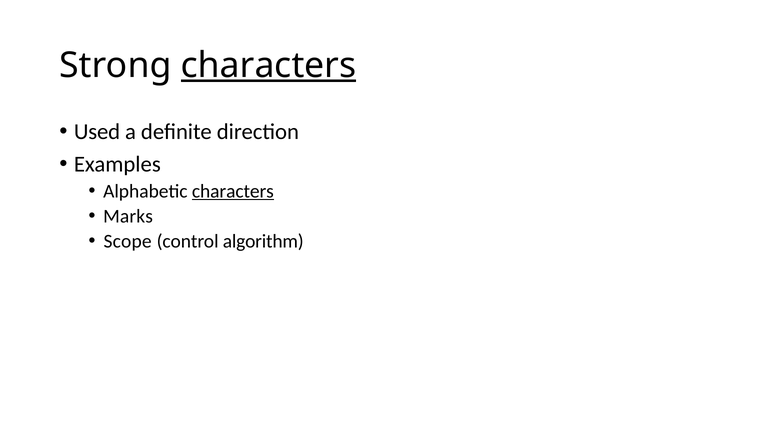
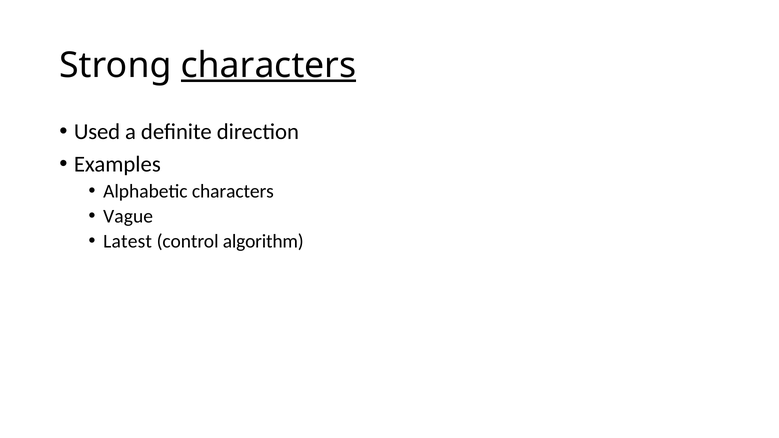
characters at (233, 191) underline: present -> none
Marks: Marks -> Vague
Scope: Scope -> Latest
